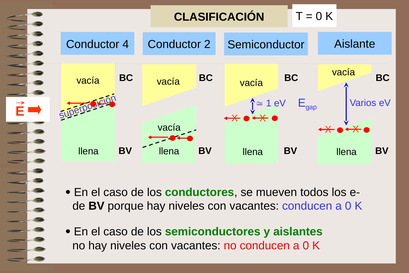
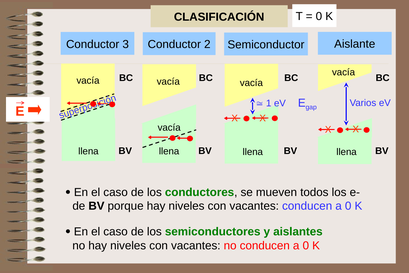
4: 4 -> 3
